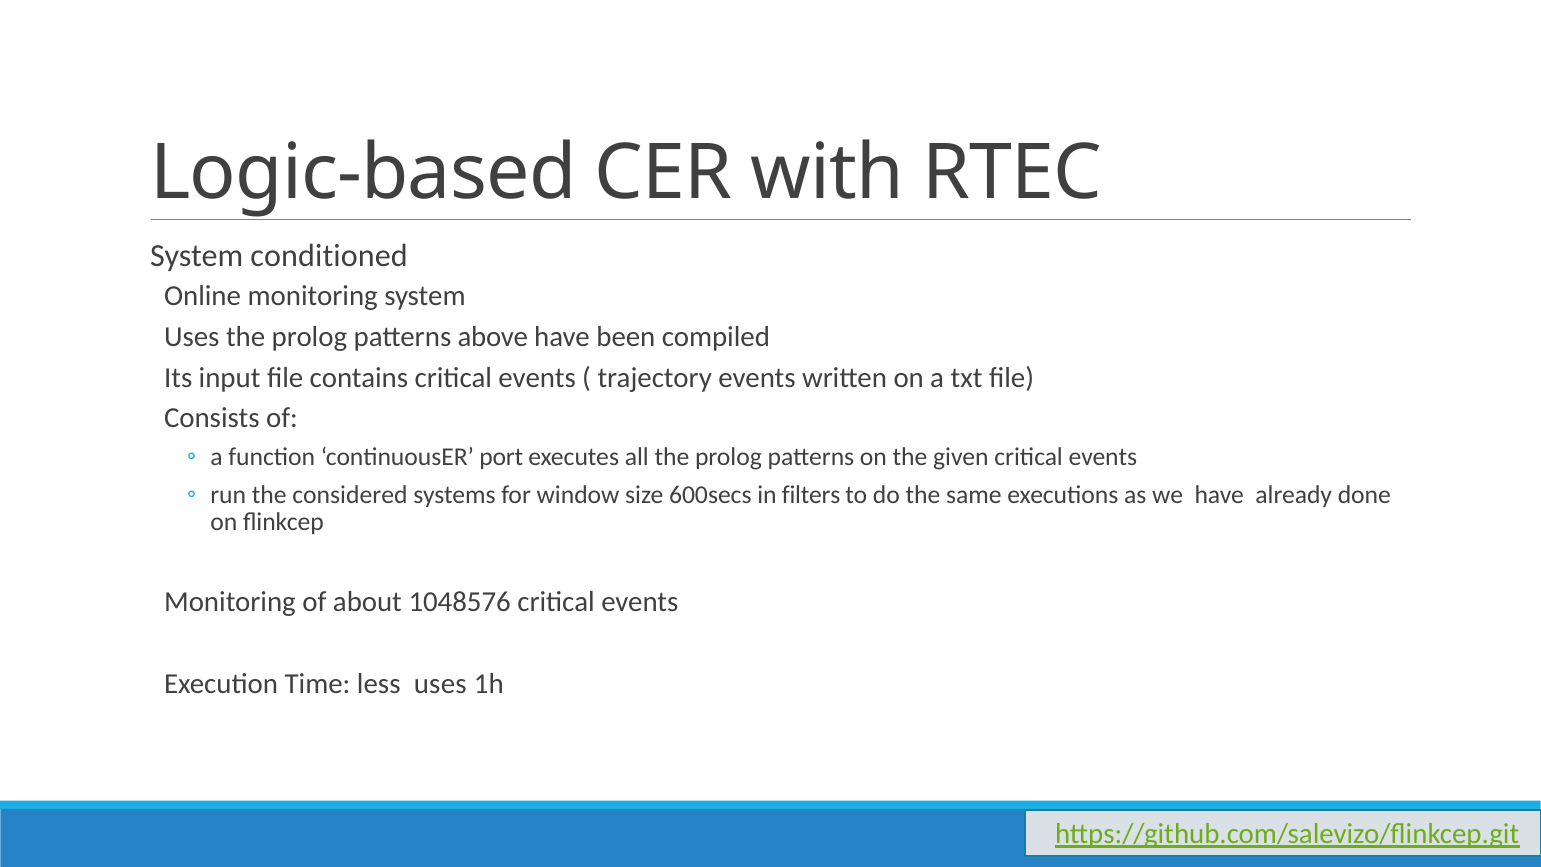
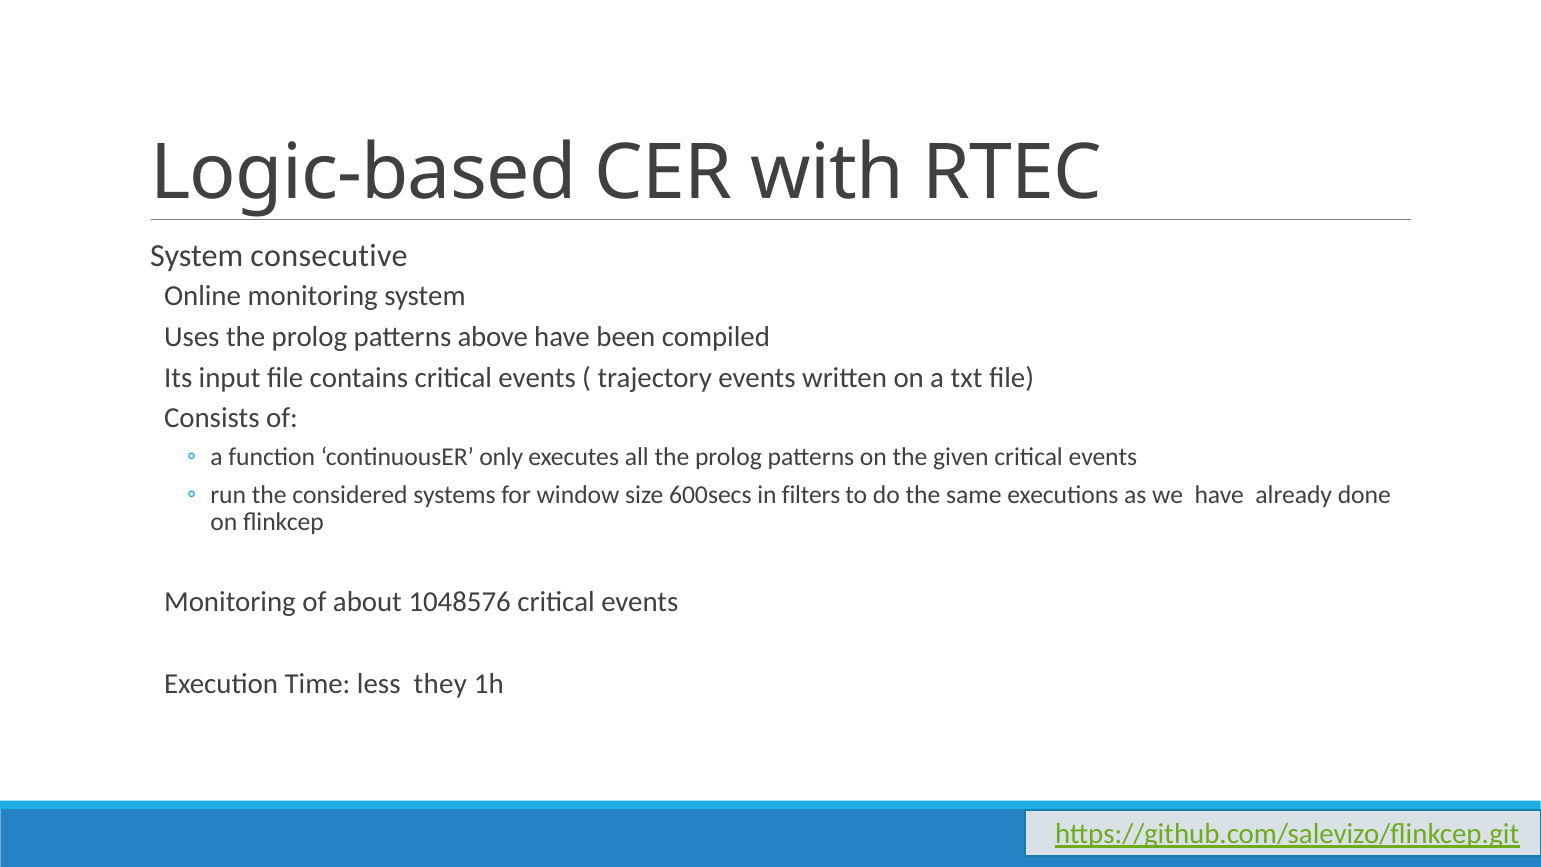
conditioned: conditioned -> consecutive
port: port -> only
less uses: uses -> they
